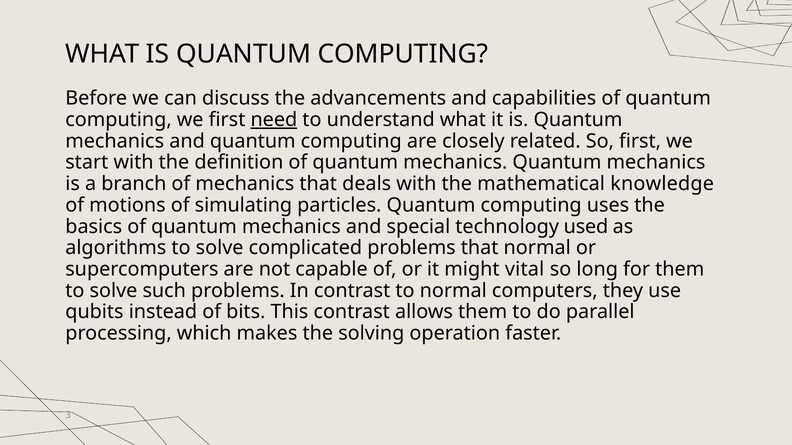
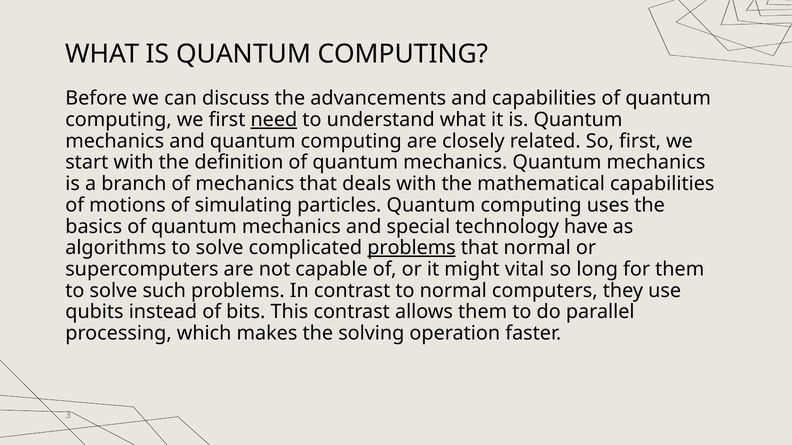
mathematical knowledge: knowledge -> capabilities
used: used -> have
problems at (411, 248) underline: none -> present
